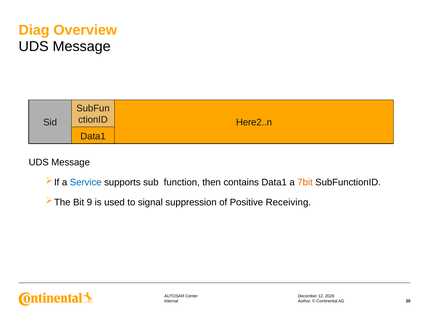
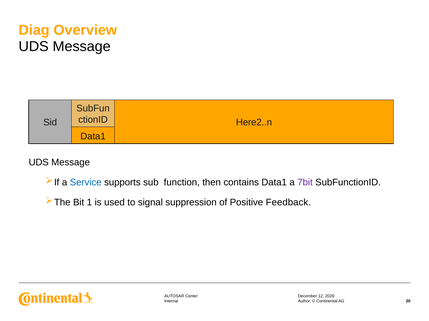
7bit colour: orange -> purple
9: 9 -> 1
Receiving: Receiving -> Feedback
